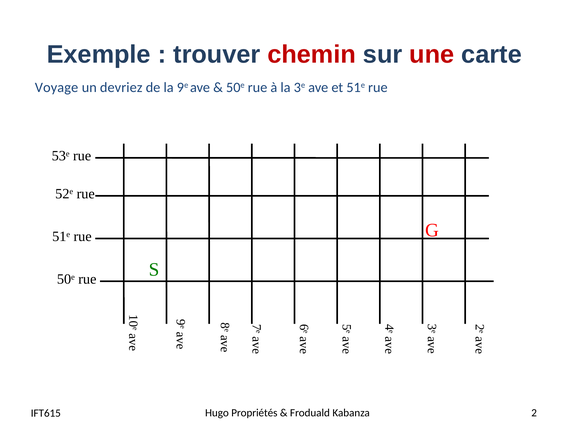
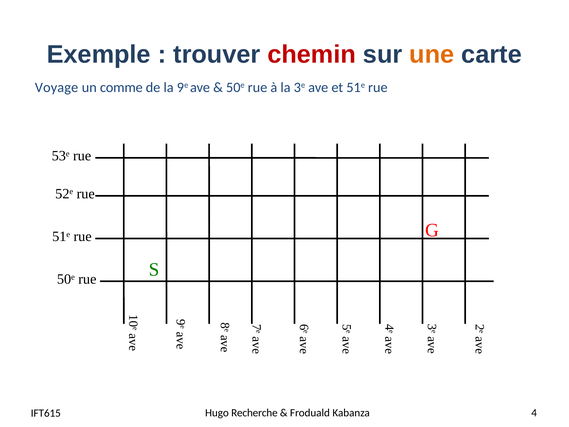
une colour: red -> orange
devriez: devriez -> comme
Propriétés: Propriétés -> Recherche
Kabanza 2: 2 -> 4
